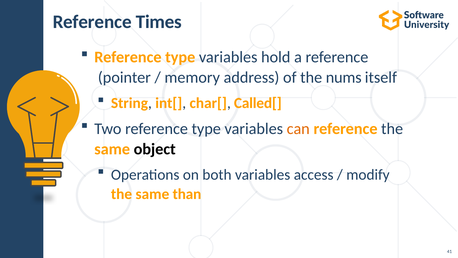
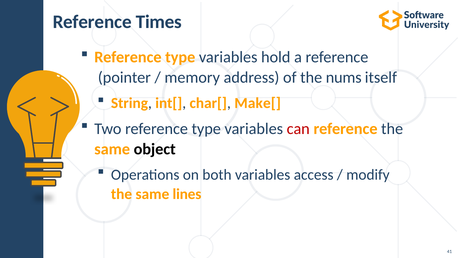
Called[: Called[ -> Make[
can colour: orange -> red
than: than -> lines
